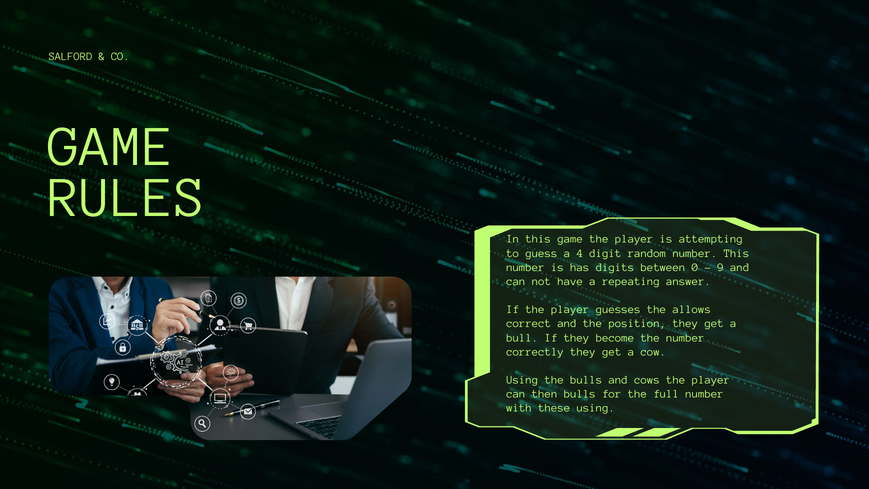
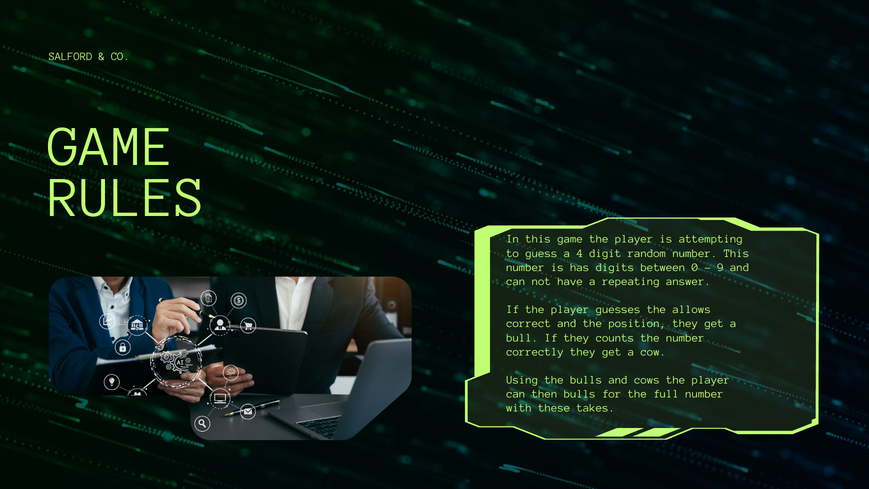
become: become -> counts
these using: using -> takes
